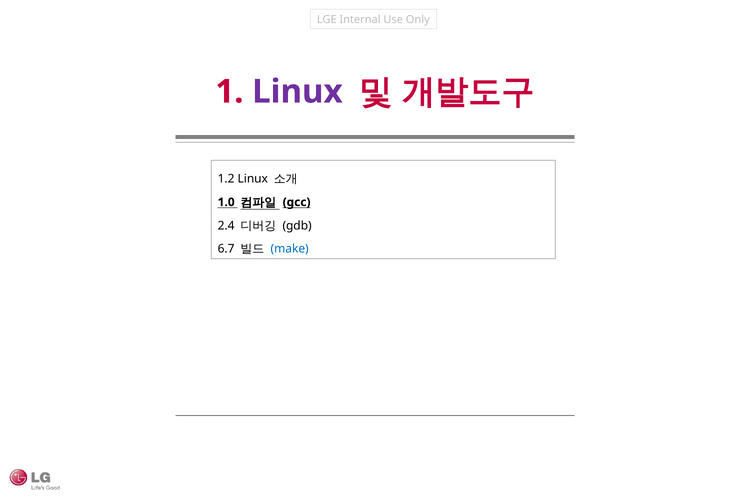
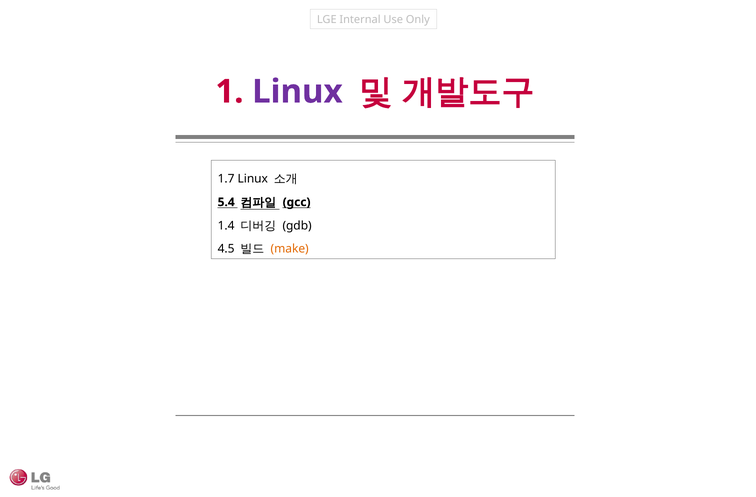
1.2: 1.2 -> 1.7
1.0: 1.0 -> 5.4
2.4: 2.4 -> 1.4
6.7: 6.7 -> 4.5
make colour: blue -> orange
